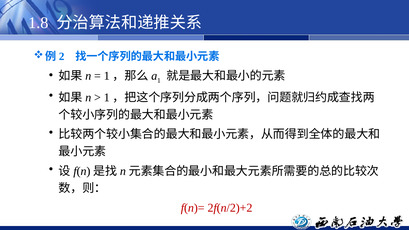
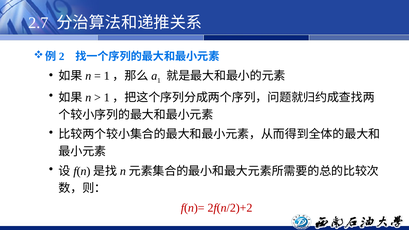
1.8: 1.8 -> 2.7
